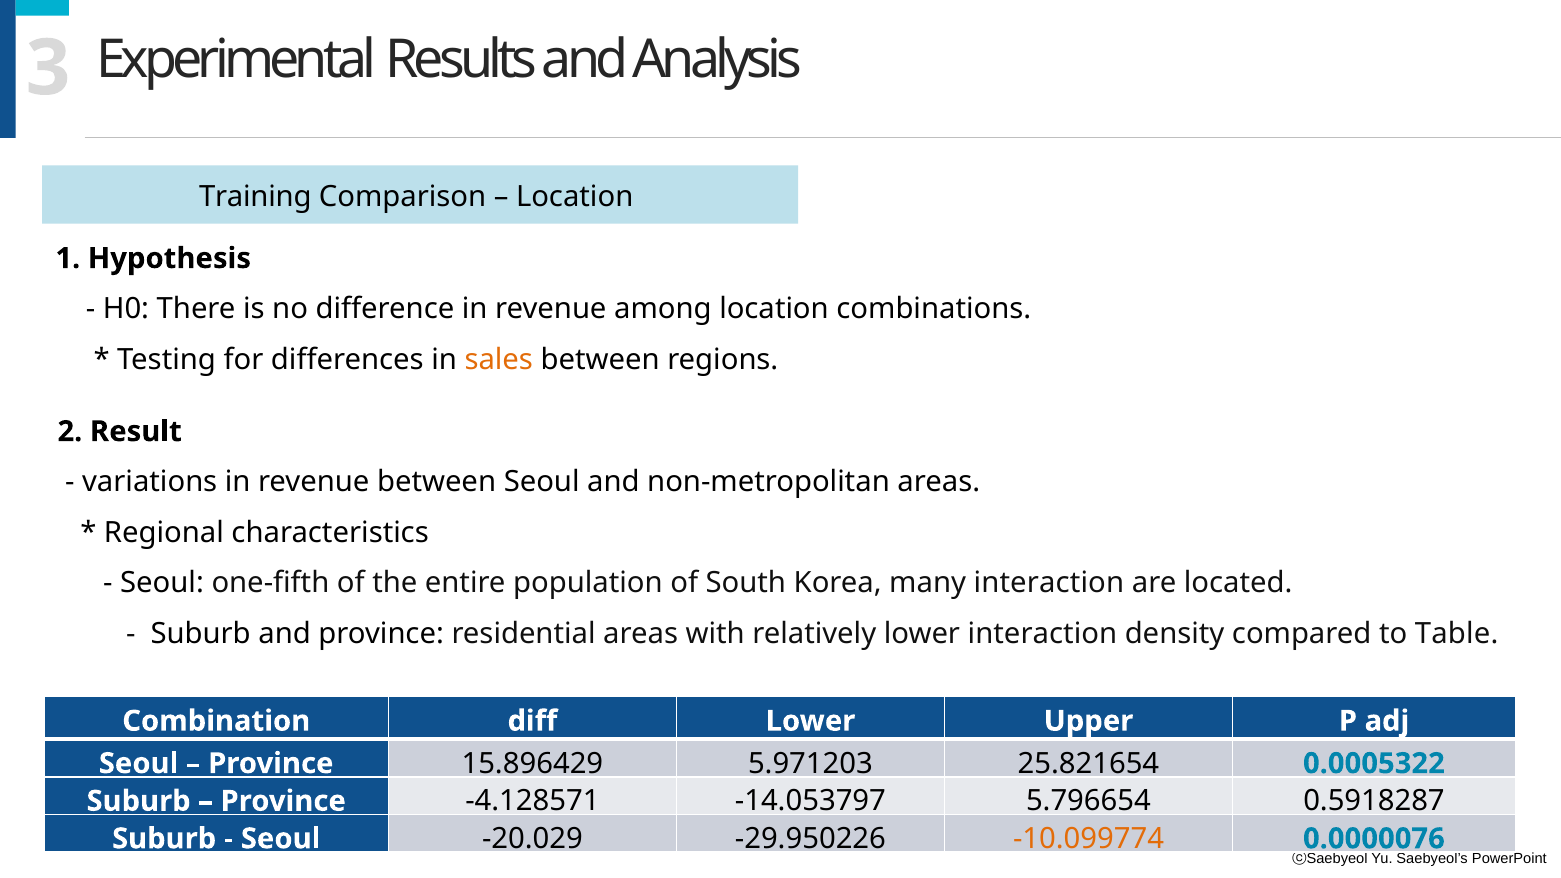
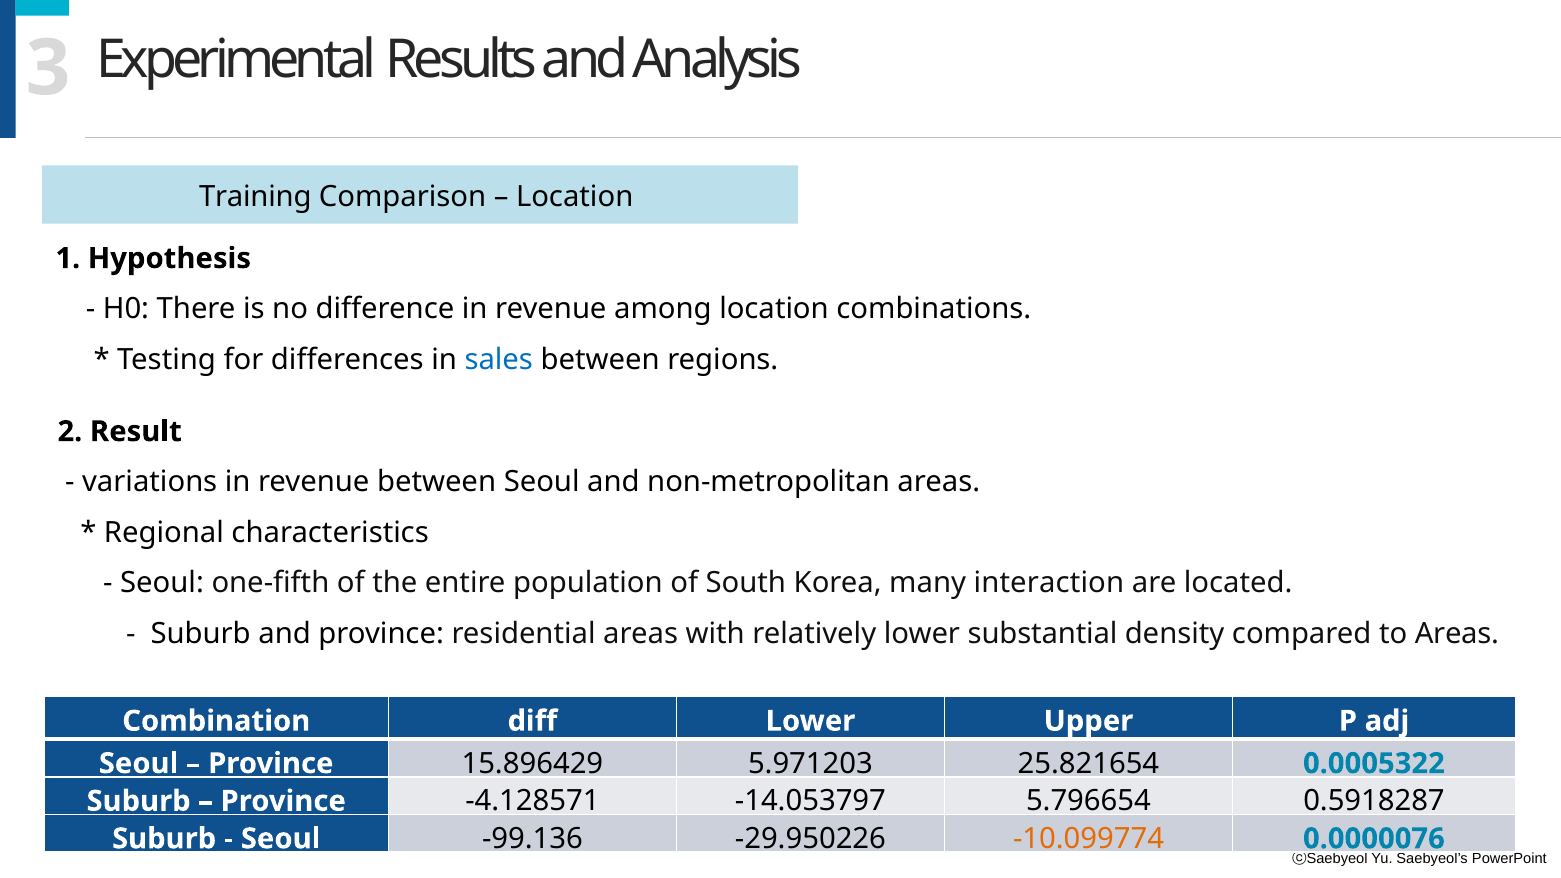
sales colour: orange -> blue
lower interaction: interaction -> substantial
to Table: Table -> Areas
-20.029: -20.029 -> -99.136
